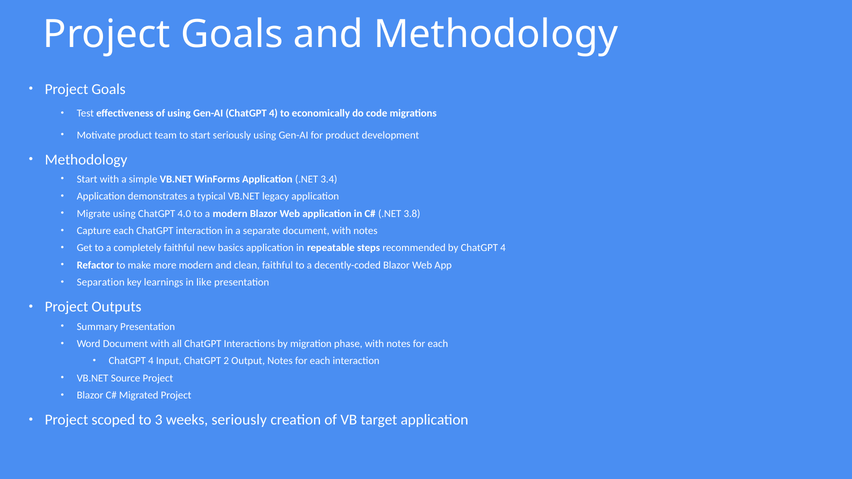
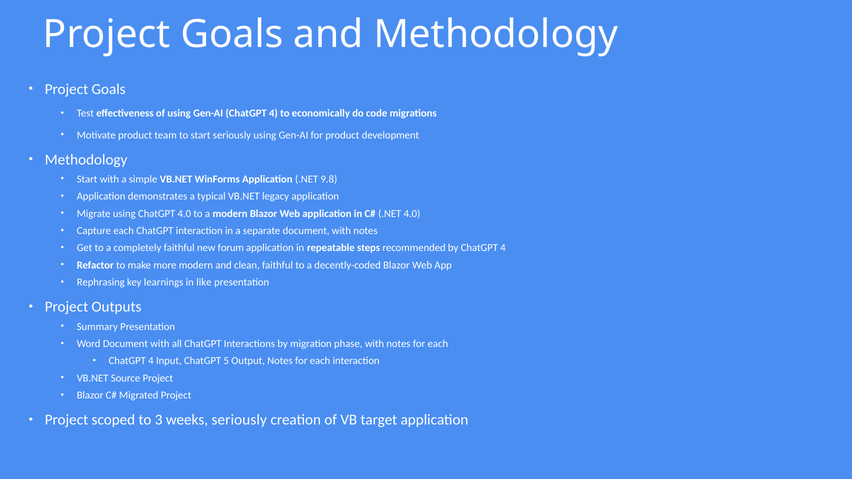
3.4: 3.4 -> 9.8
.NET 3.8: 3.8 -> 4.0
basics: basics -> forum
Separation: Separation -> Rephrasing
2: 2 -> 5
